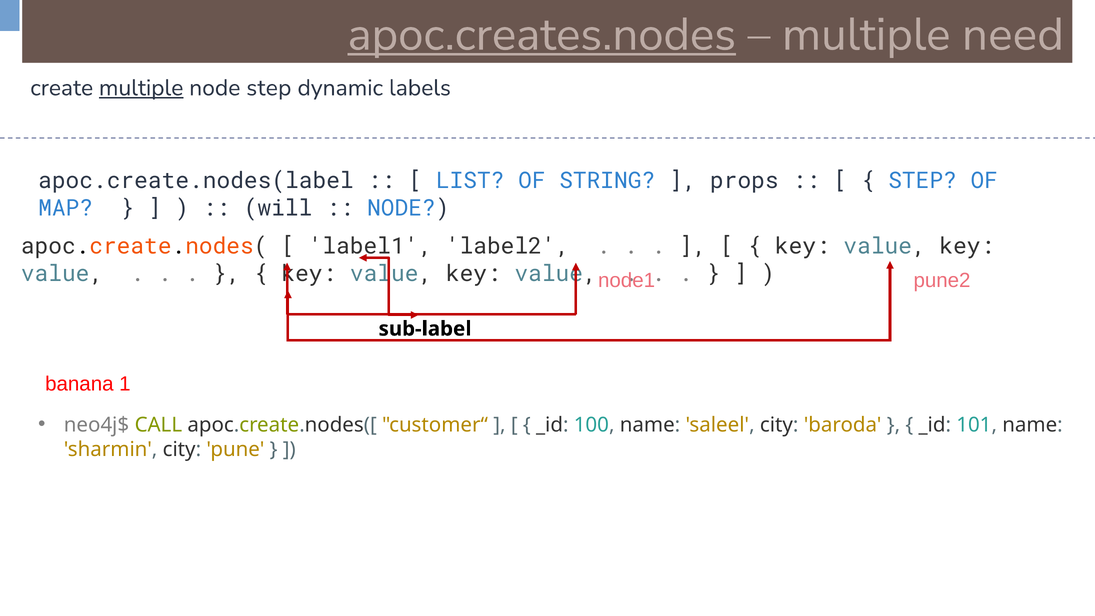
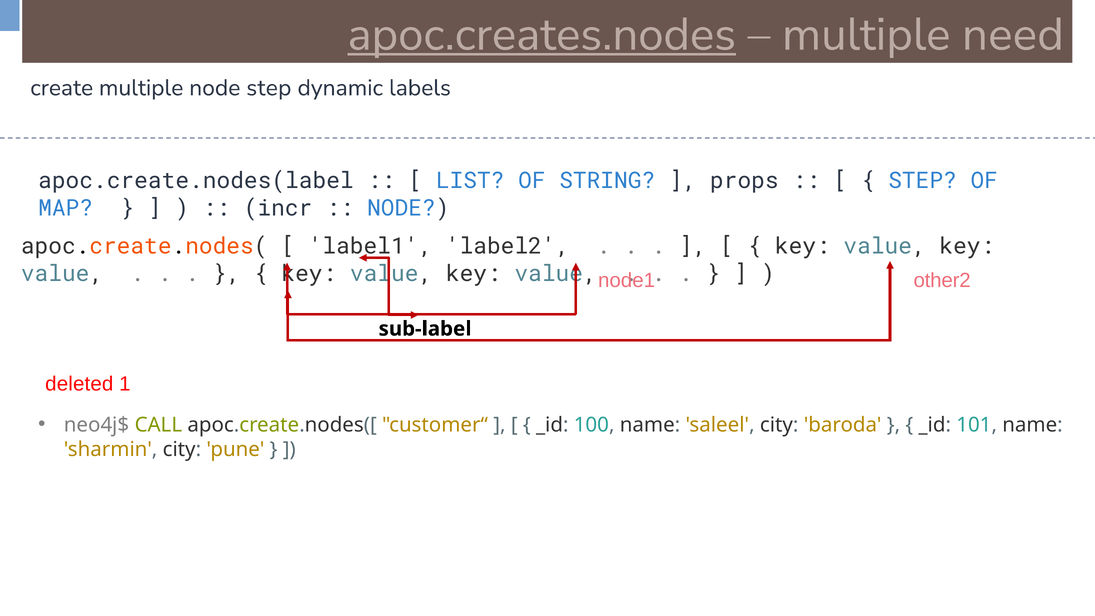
multiple at (141, 88) underline: present -> none
will: will -> incr
pune2: pune2 -> other2
banana: banana -> deleted
